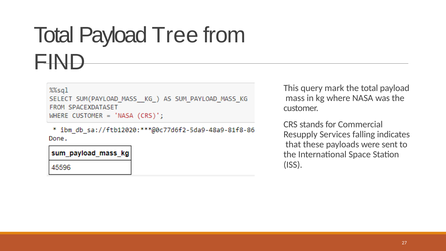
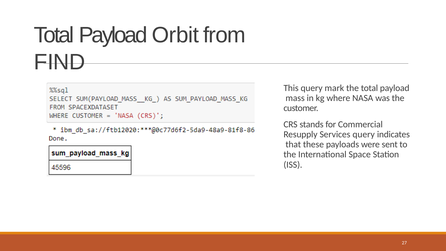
Tree: Tree -> Orbit
Services falling: falling -> query
